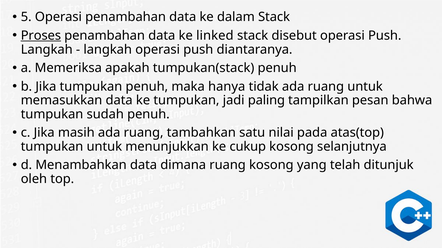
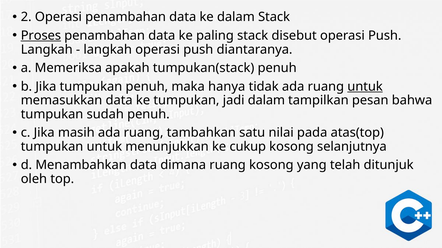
5: 5 -> 2
linked: linked -> paling
untuk at (365, 87) underline: none -> present
jadi paling: paling -> dalam
